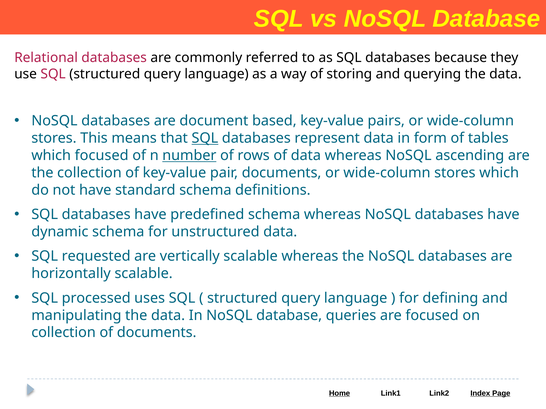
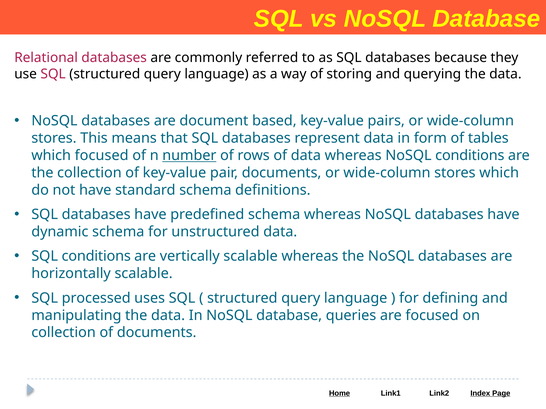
SQL at (205, 138) underline: present -> none
NoSQL ascending: ascending -> conditions
SQL requested: requested -> conditions
